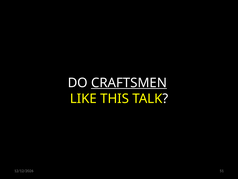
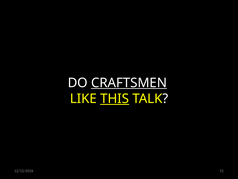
THIS underline: none -> present
